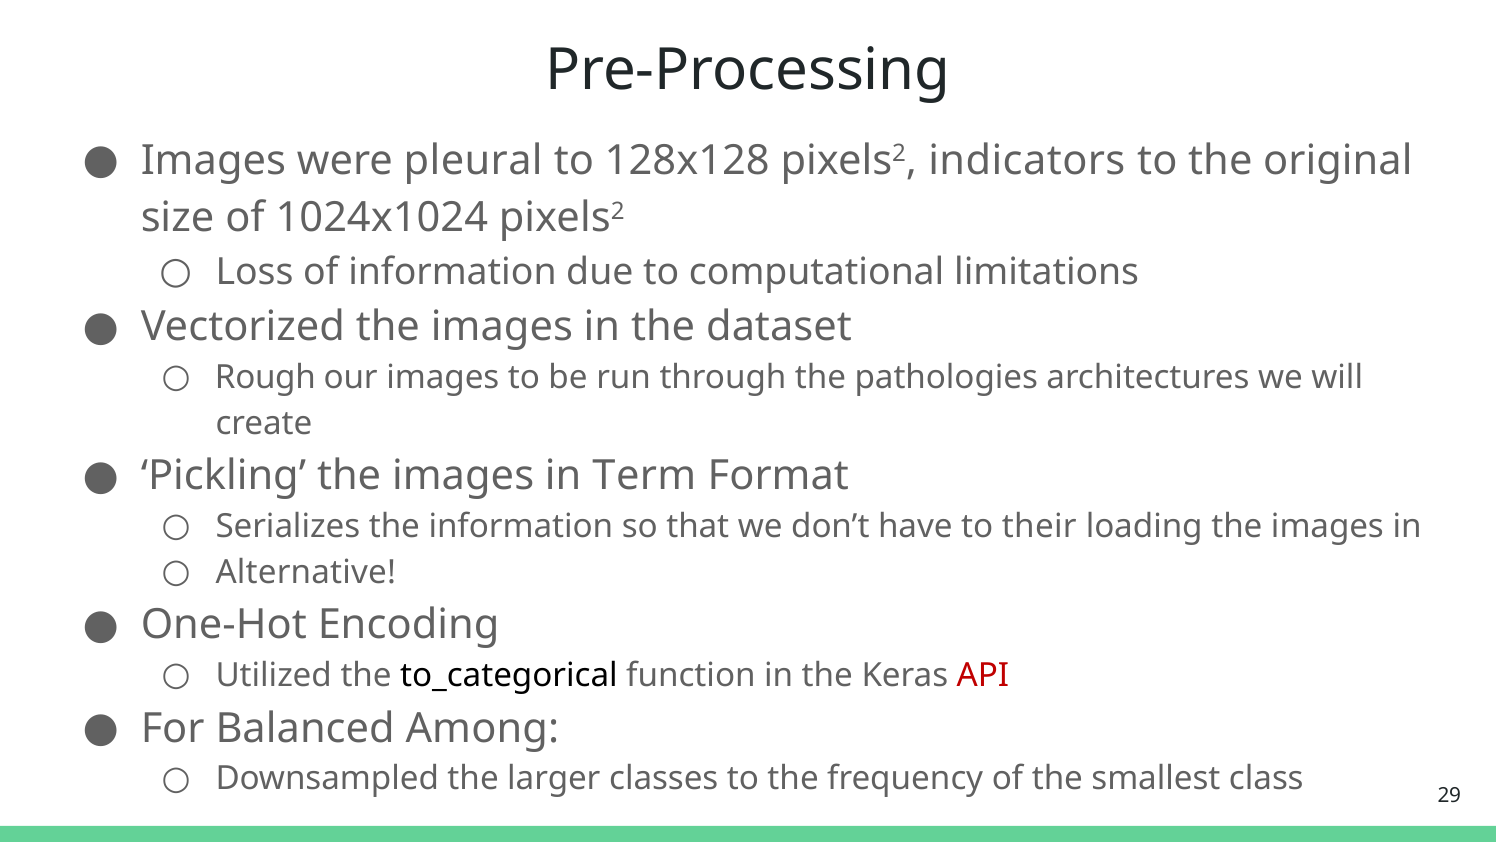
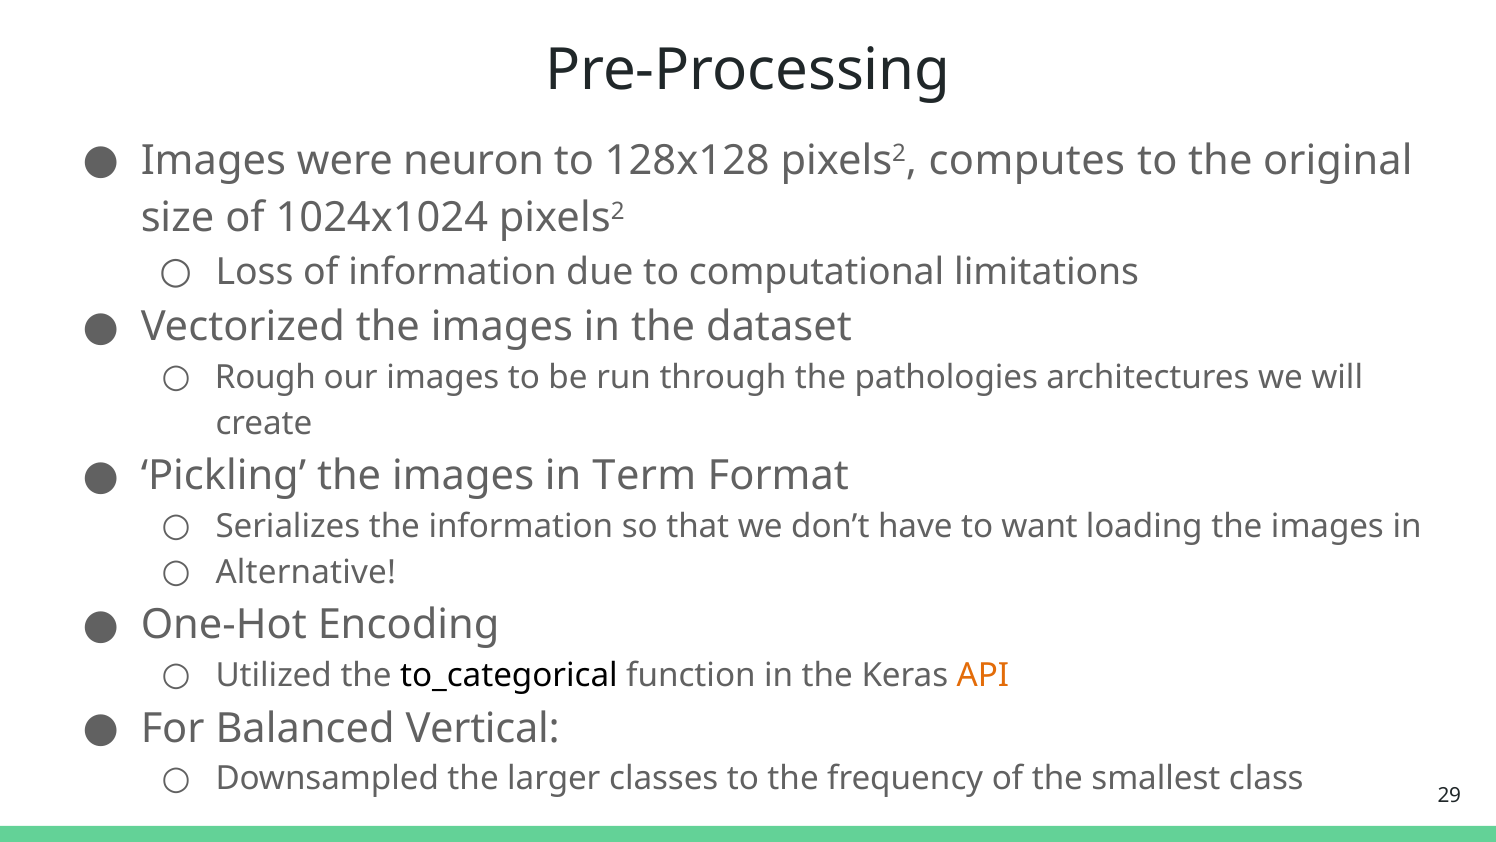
pleural: pleural -> neuron
indicators: indicators -> computes
their: their -> want
API colour: red -> orange
Among: Among -> Vertical
